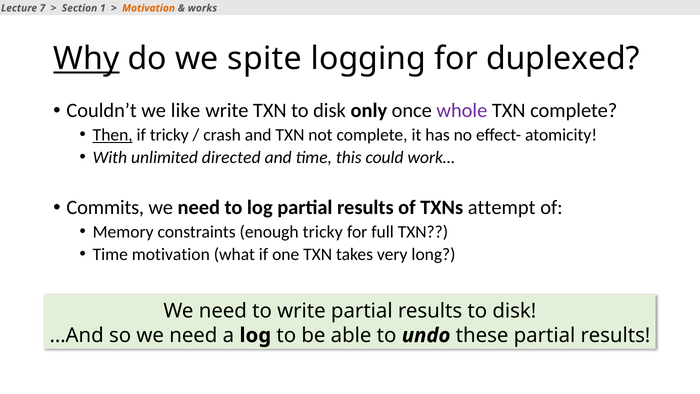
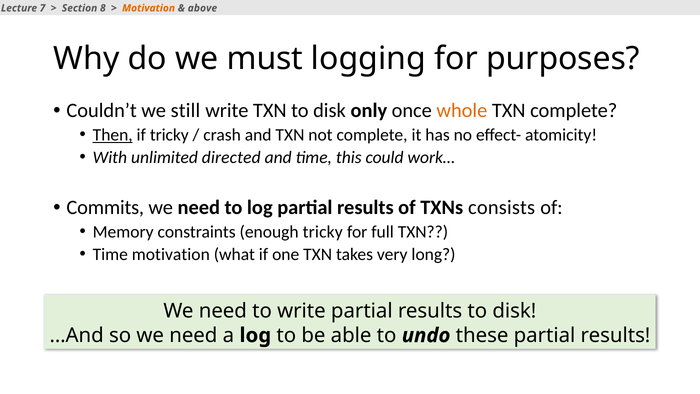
1: 1 -> 8
works: works -> above
Why underline: present -> none
spite: spite -> must
duplexed: duplexed -> purposes
like: like -> still
whole colour: purple -> orange
attempt: attempt -> consists
